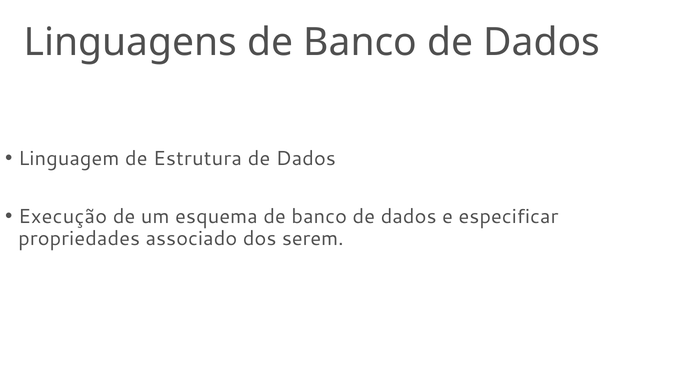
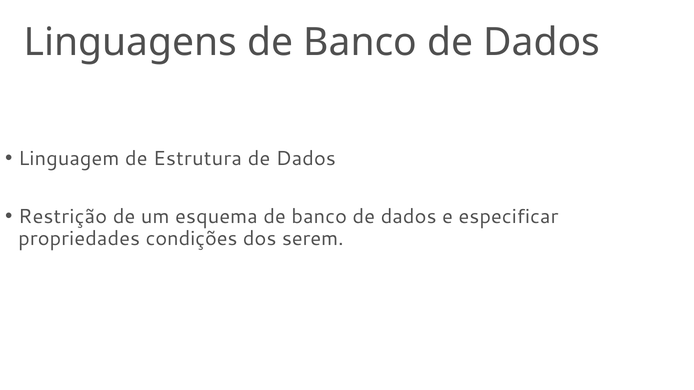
Execução: Execução -> Restrição
associado: associado -> condições
